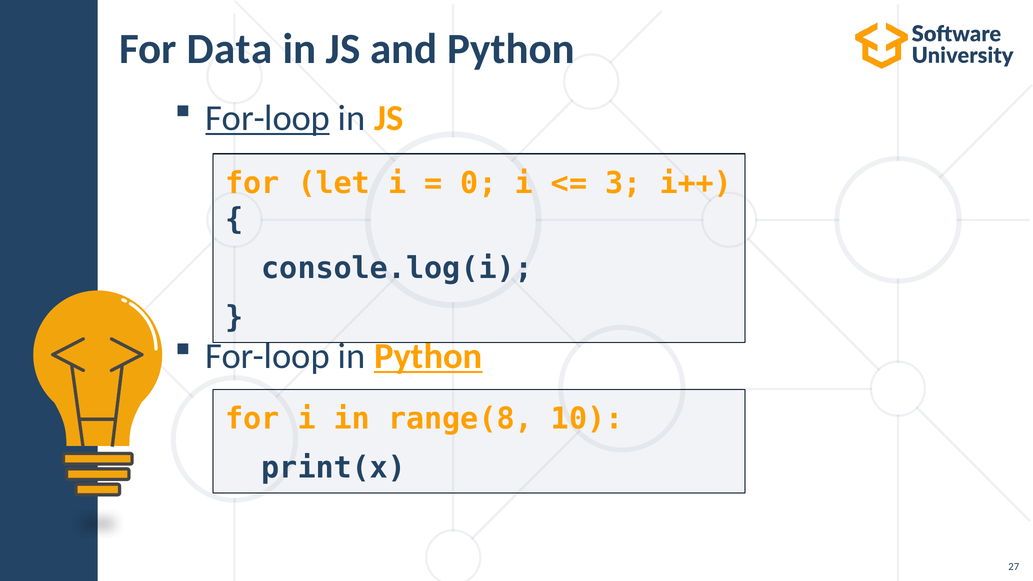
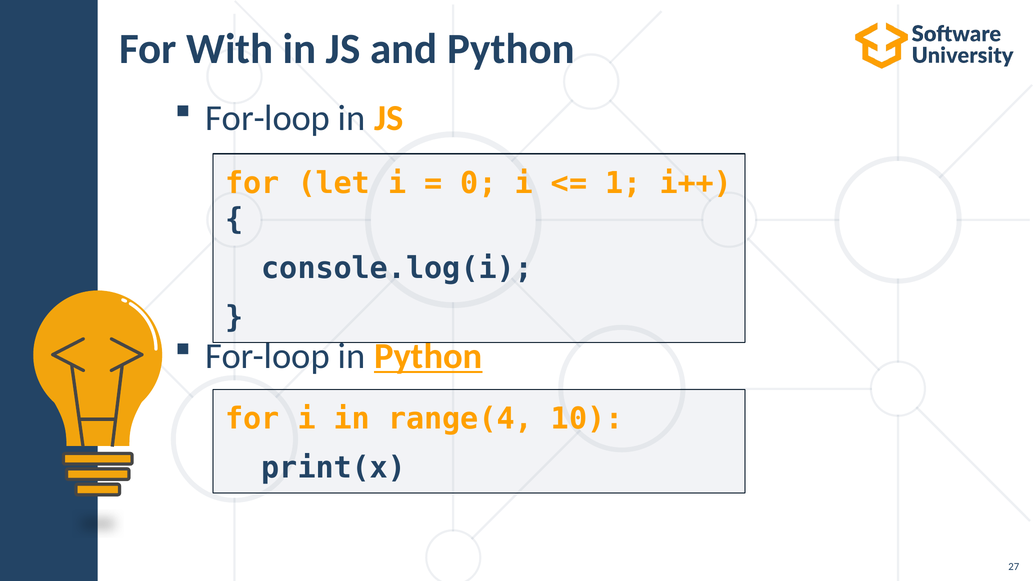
Data: Data -> With
For-loop at (268, 118) underline: present -> none
3: 3 -> 1
range(8: range(8 -> range(4
